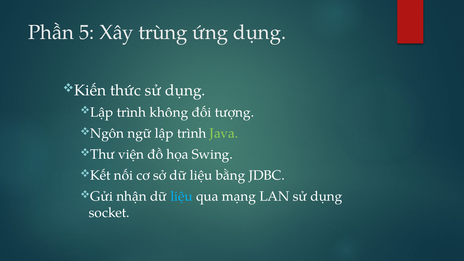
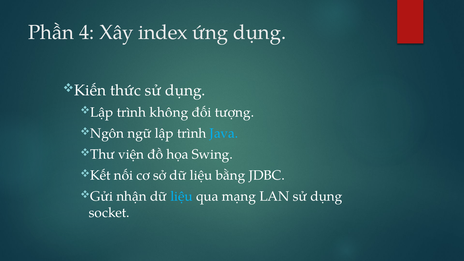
5: 5 -> 4
trùng: trùng -> index
Java colour: light green -> light blue
